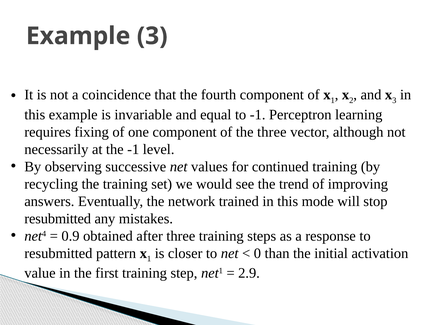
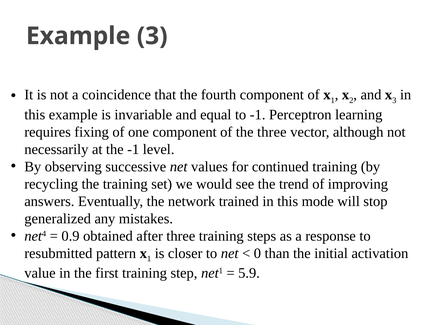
resubmitted at (58, 218): resubmitted -> generalized
2.9: 2.9 -> 5.9
